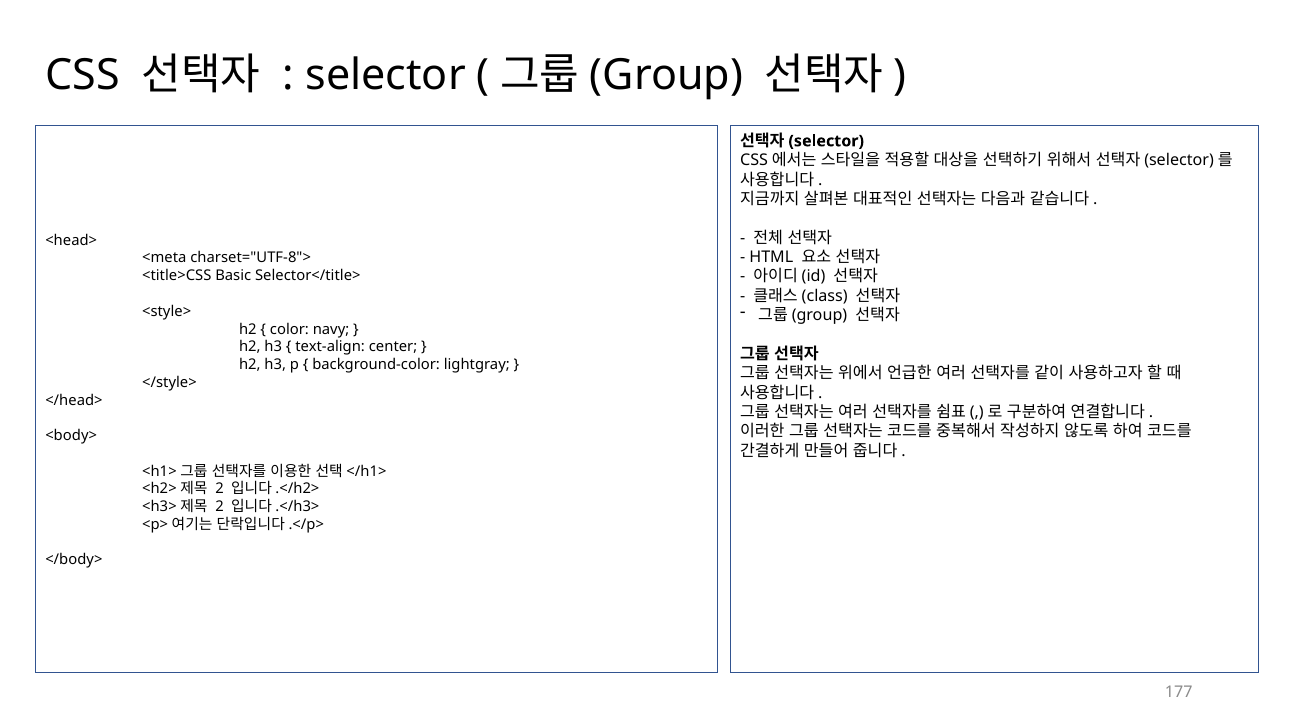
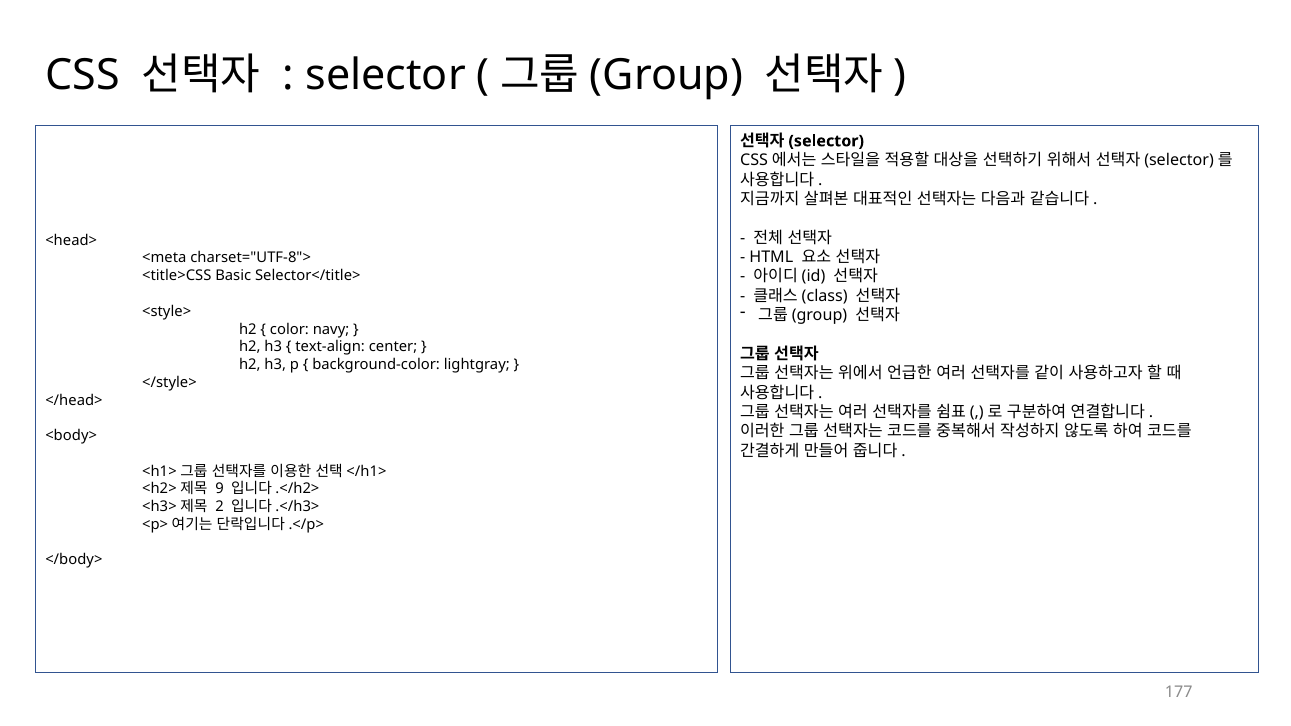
2 at (220, 489): 2 -> 9
